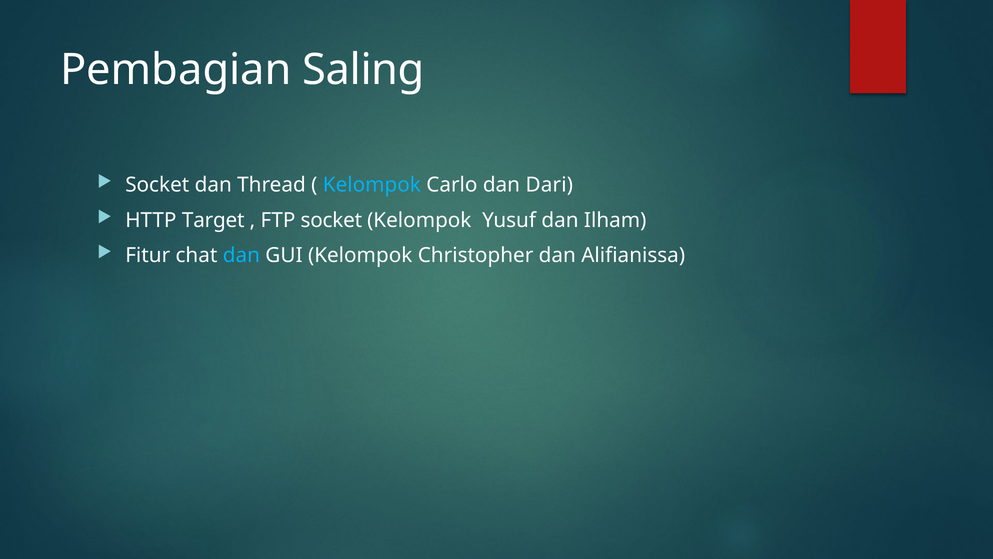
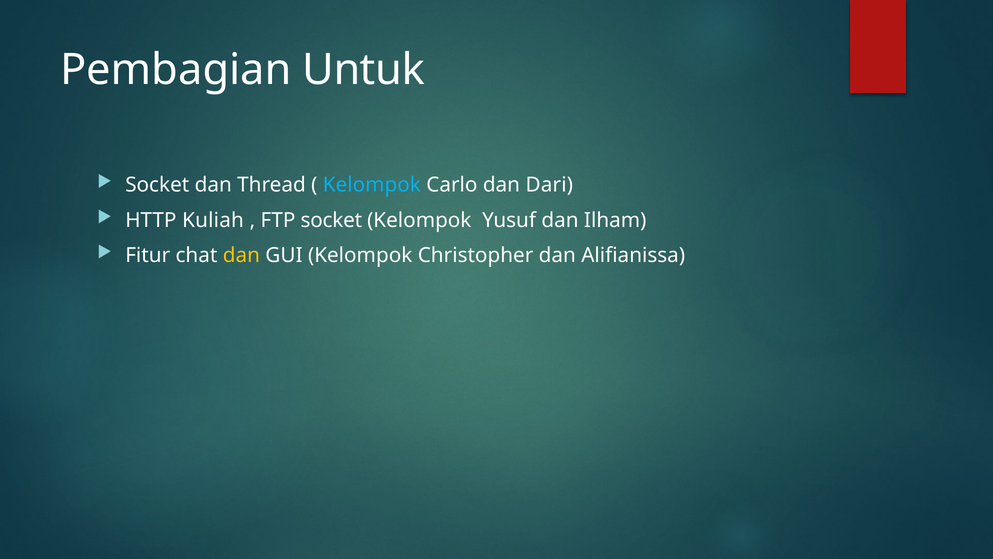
Saling: Saling -> Untuk
Target: Target -> Kuliah
dan at (241, 255) colour: light blue -> yellow
